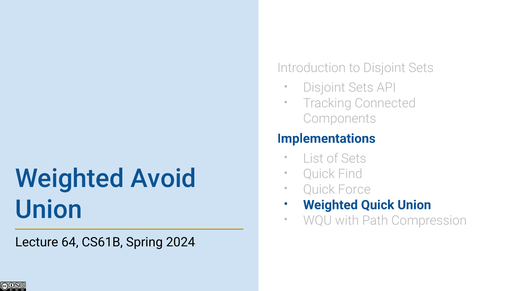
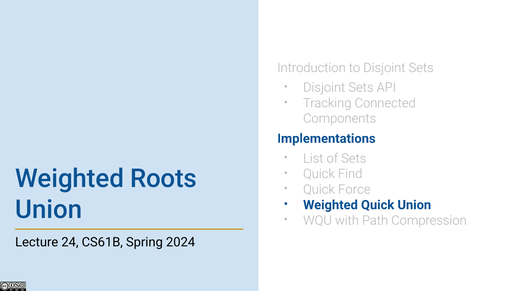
Avoid: Avoid -> Roots
64: 64 -> 24
